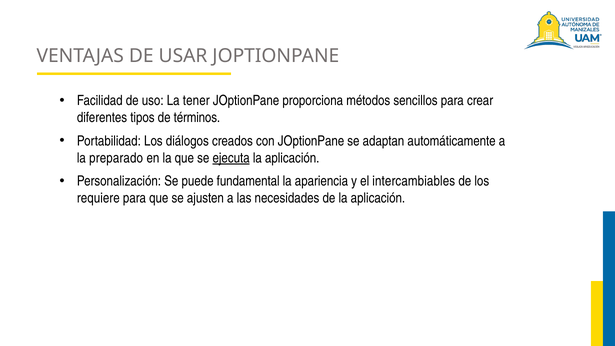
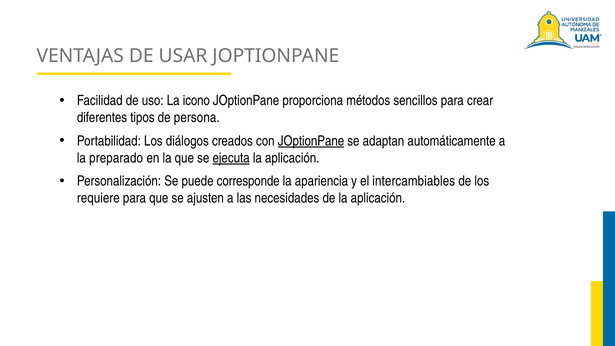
tener: tener -> icono
términos: términos -> persona
JOptionPane at (311, 141) underline: none -> present
fundamental: fundamental -> corresponde
